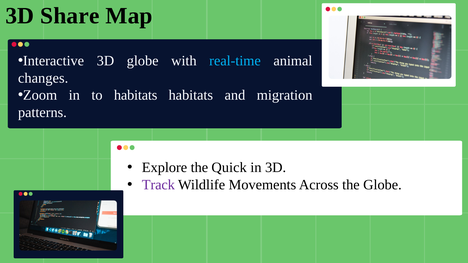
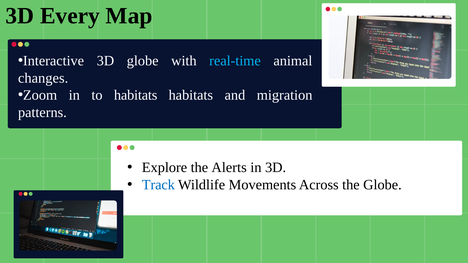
Share: Share -> Every
Quick: Quick -> Alerts
Track colour: purple -> blue
